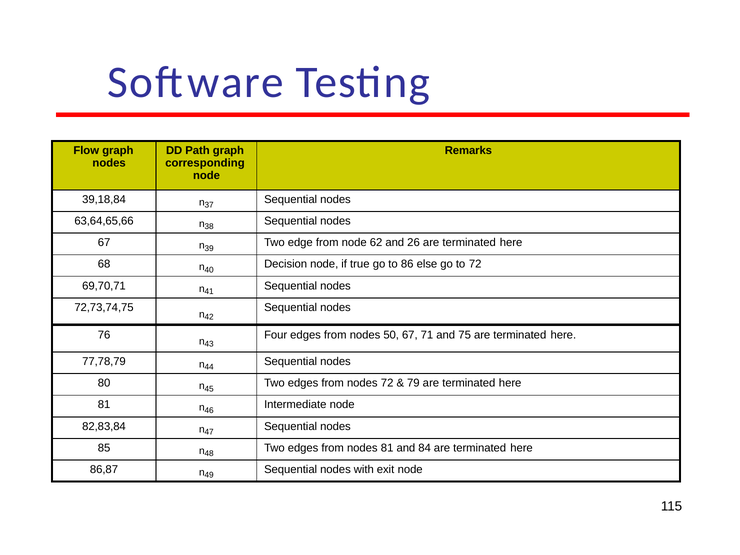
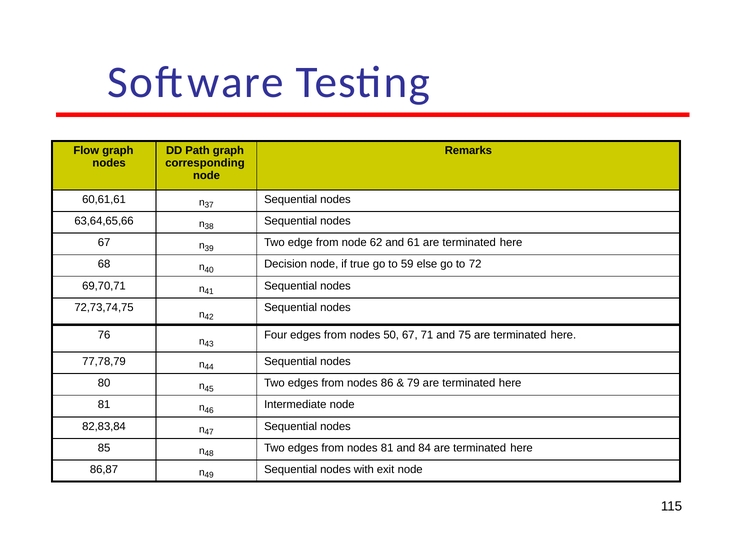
39,18,84: 39,18,84 -> 60,61,61
26: 26 -> 61
86: 86 -> 59
nodes 72: 72 -> 86
